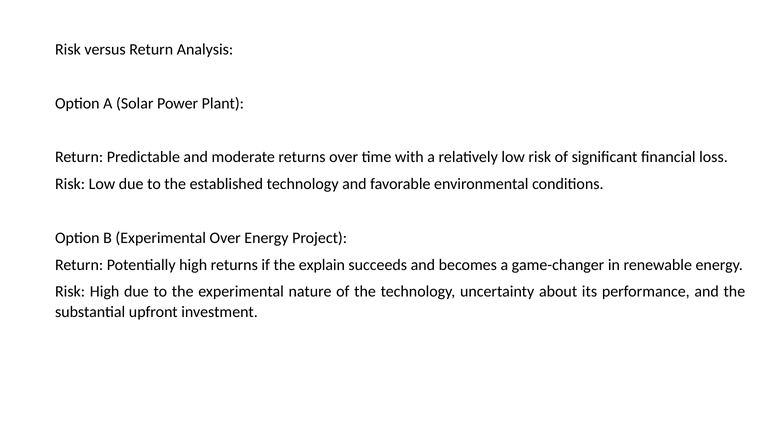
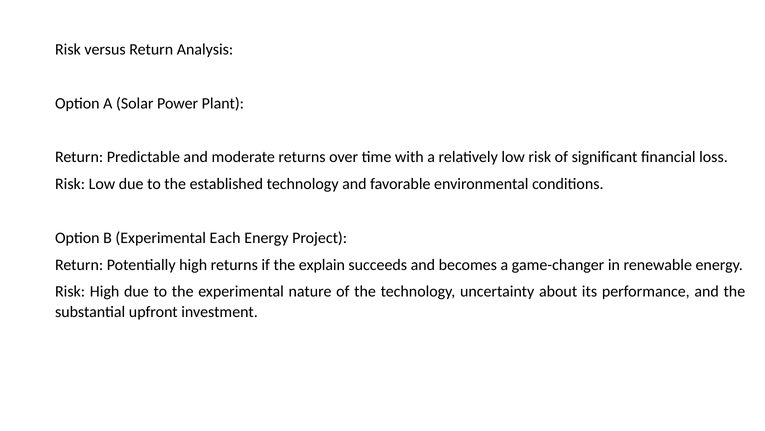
Experimental Over: Over -> Each
